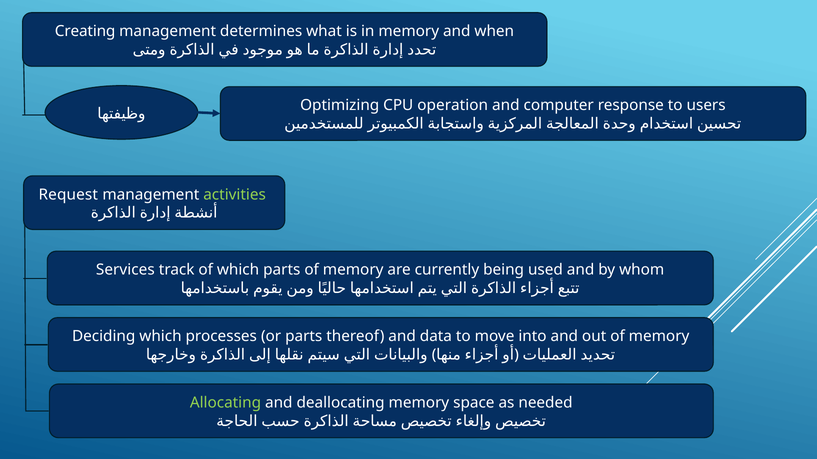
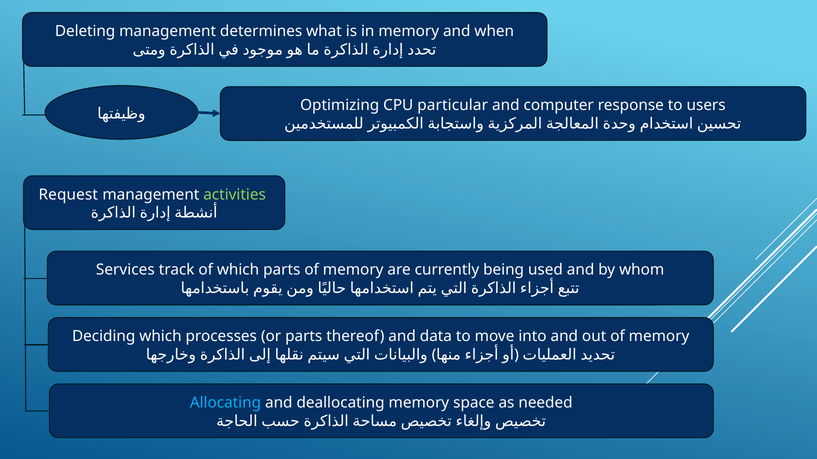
Creating: Creating -> Deleting
operation: operation -> particular
Allocating colour: light green -> light blue
